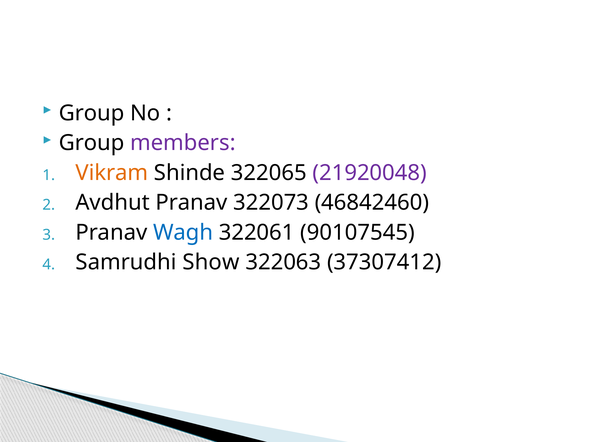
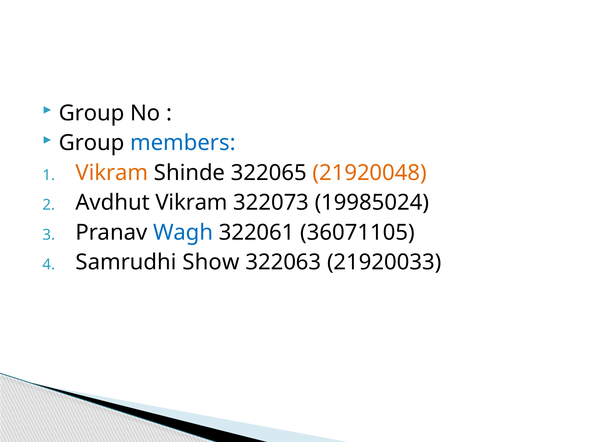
members colour: purple -> blue
21920048 colour: purple -> orange
Avdhut Pranav: Pranav -> Vikram
46842460: 46842460 -> 19985024
90107545: 90107545 -> 36071105
37307412: 37307412 -> 21920033
